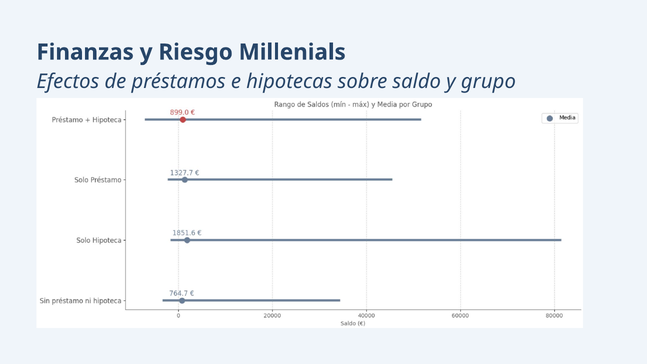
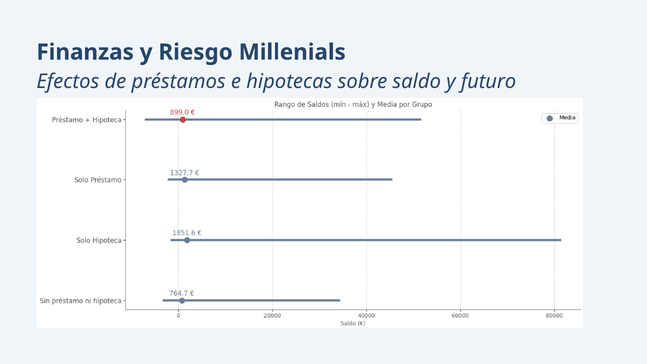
grupo: grupo -> futuro
